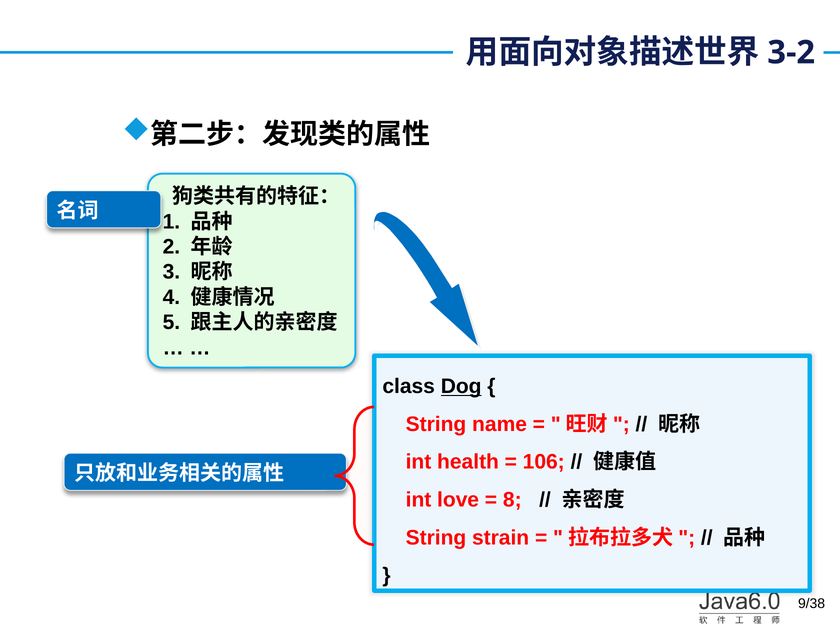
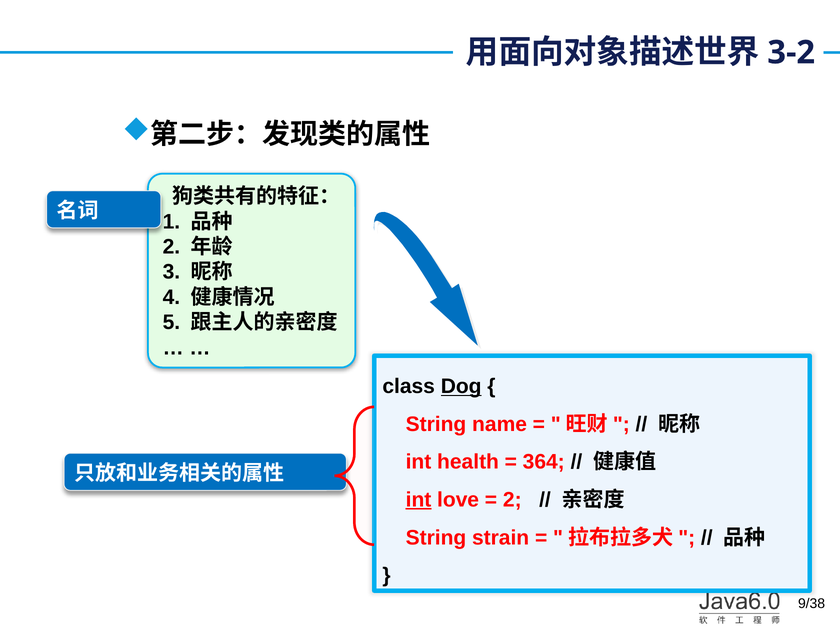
106: 106 -> 364
int at (419, 500) underline: none -> present
8 at (512, 500): 8 -> 2
